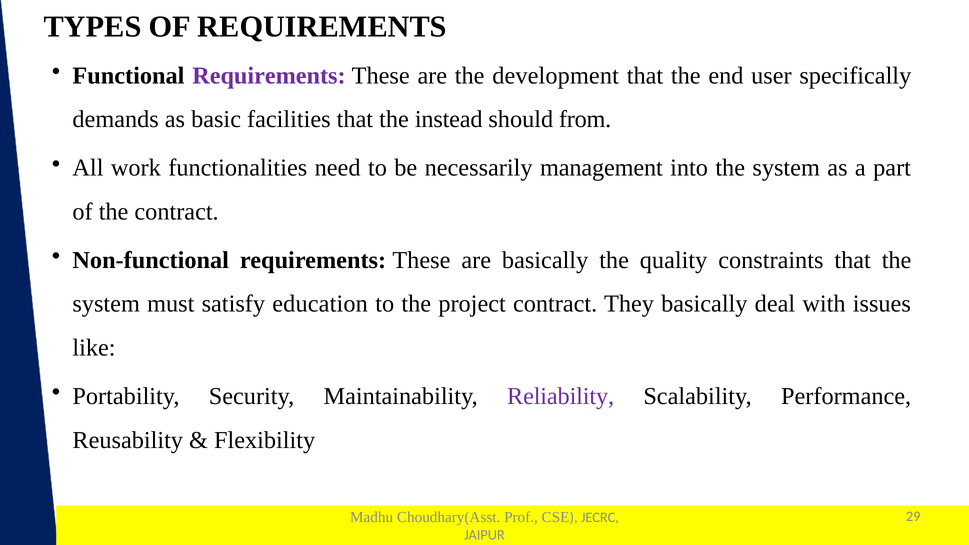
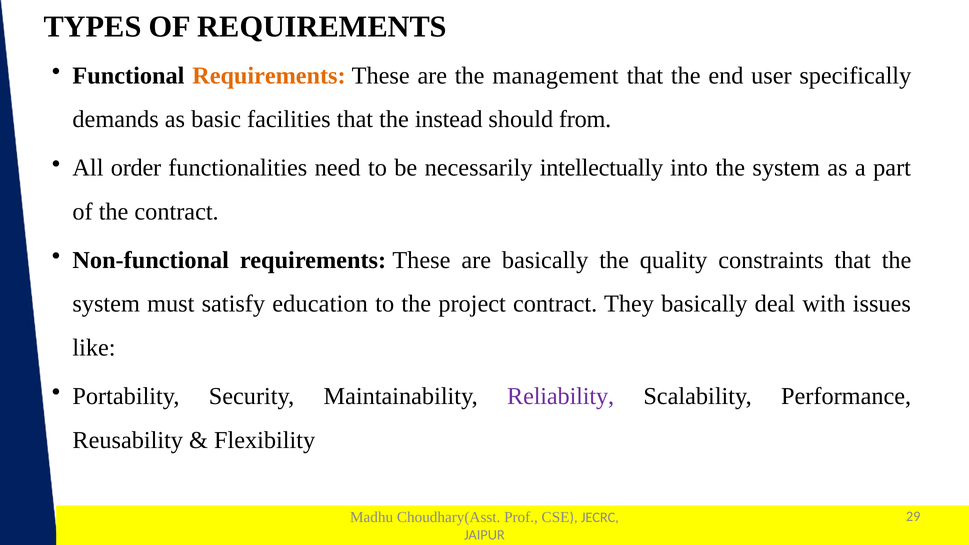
Requirements at (269, 76) colour: purple -> orange
development: development -> management
work: work -> order
management: management -> intellectually
